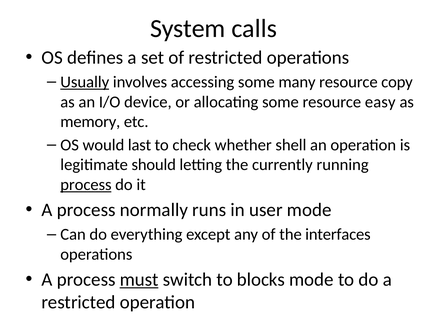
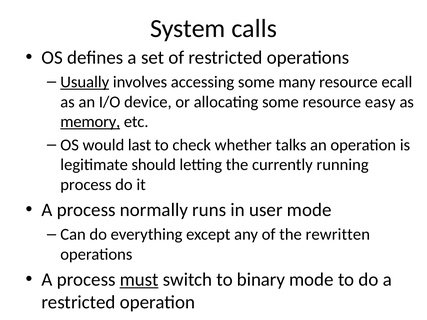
copy: copy -> ecall
memory underline: none -> present
shell: shell -> talks
process at (86, 185) underline: present -> none
interfaces: interfaces -> rewritten
blocks: blocks -> binary
